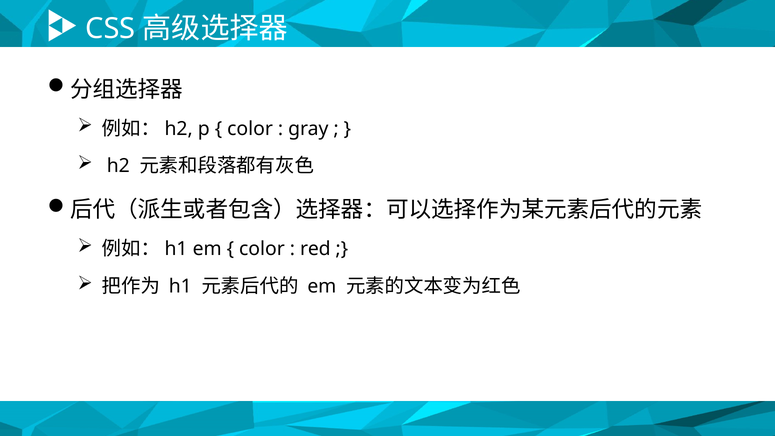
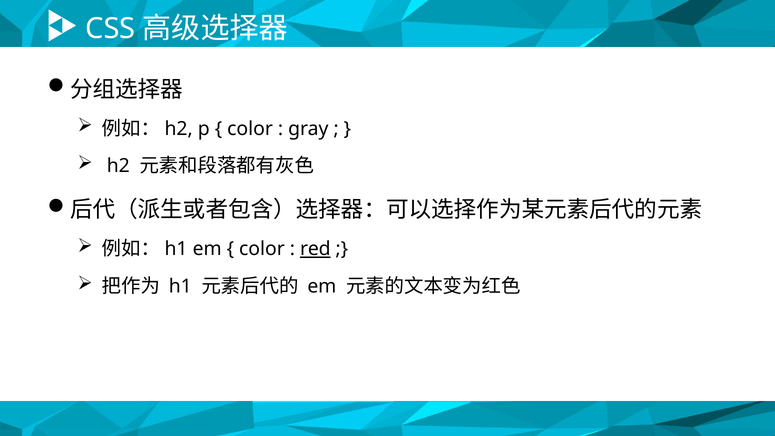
red underline: none -> present
